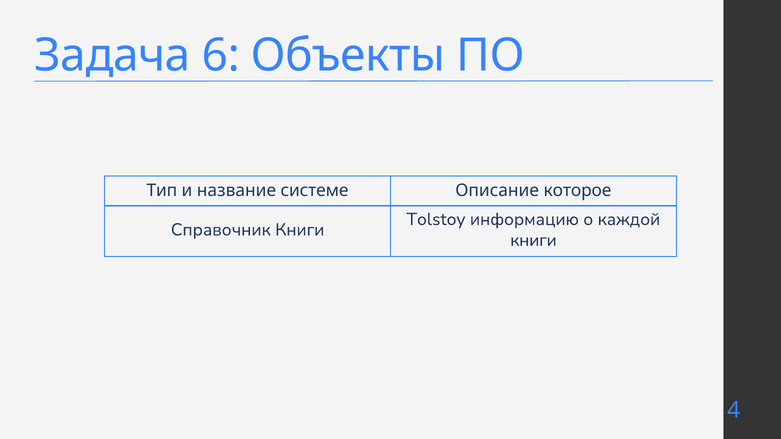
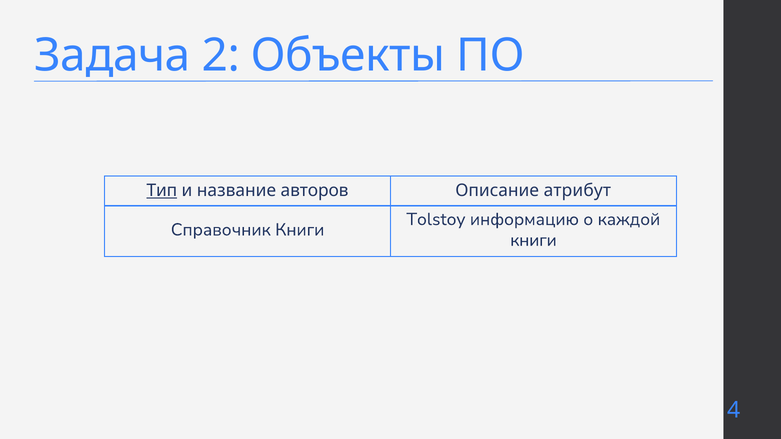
6: 6 -> 2
Тип underline: none -> present
системе: системе -> авторов
которое: которое -> атрибут
